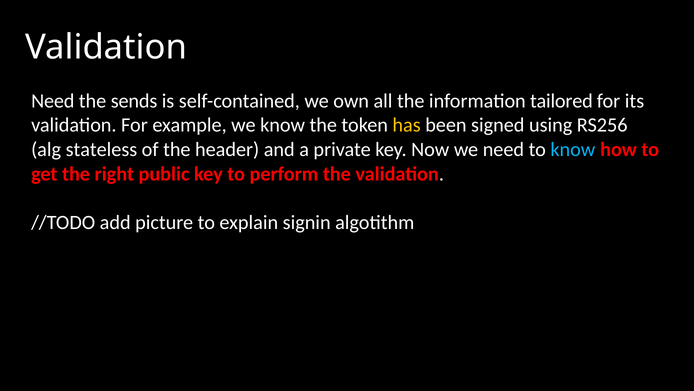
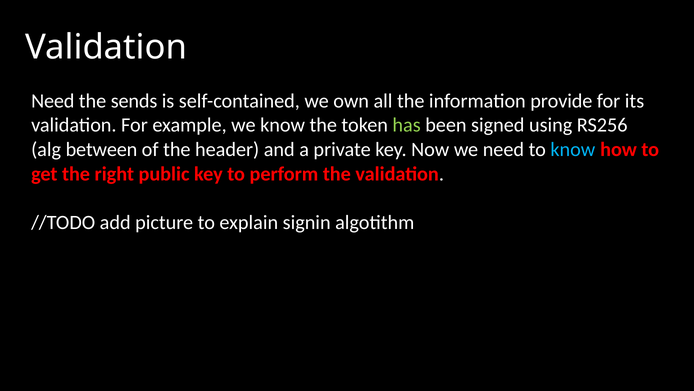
tailored: tailored -> provide
has colour: yellow -> light green
stateless: stateless -> between
